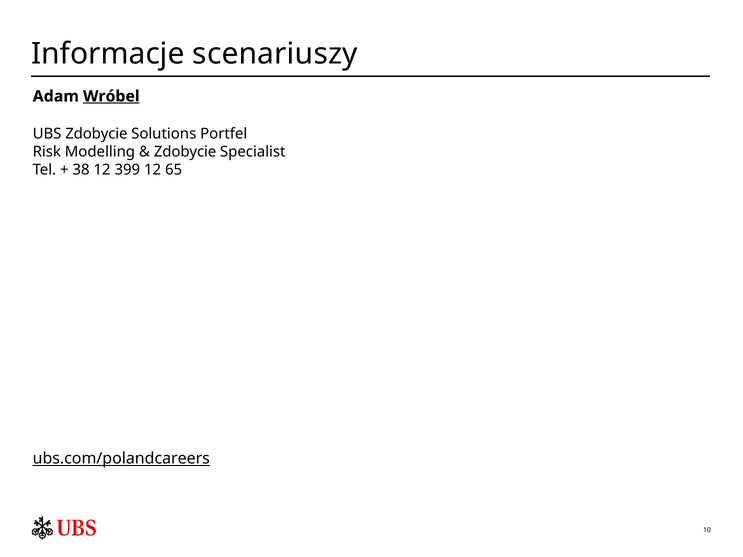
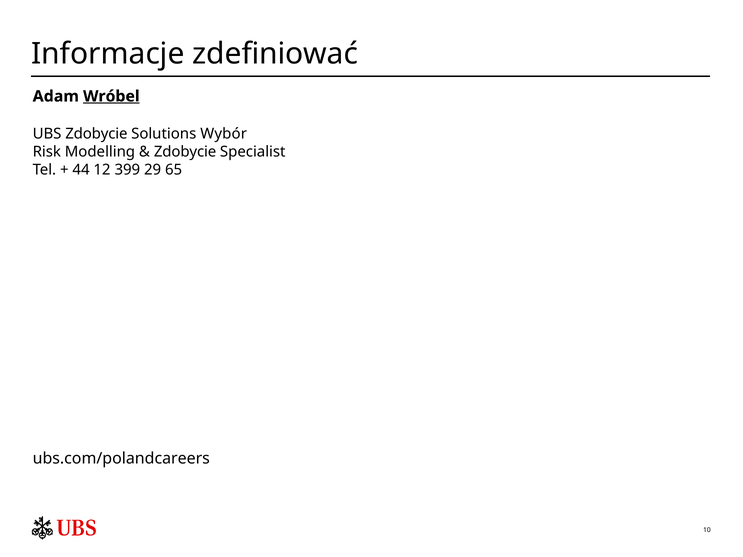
scenariuszy: scenariuszy -> zdefiniować
Portfel: Portfel -> Wybór
38: 38 -> 44
399 12: 12 -> 29
ubs.com/polandcareers underline: present -> none
